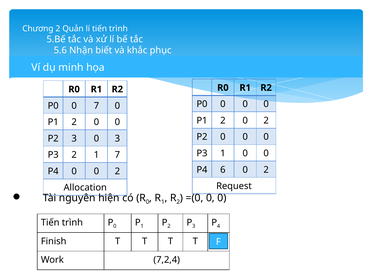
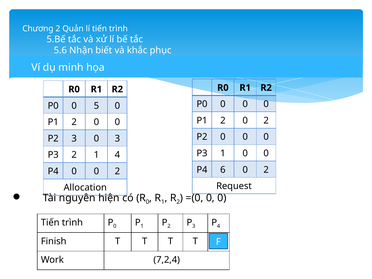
0 7: 7 -> 5
1 7: 7 -> 4
